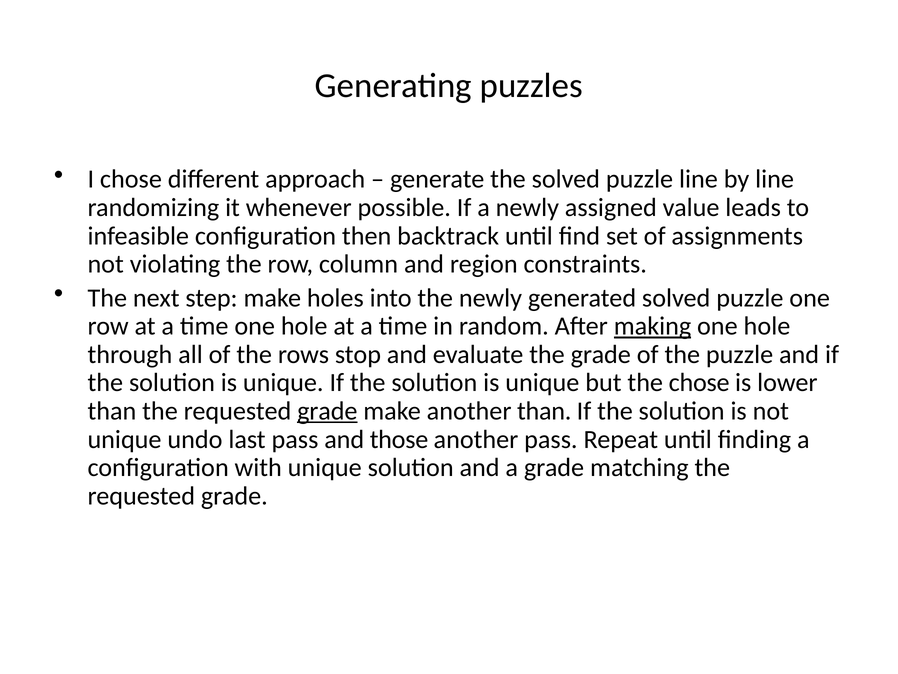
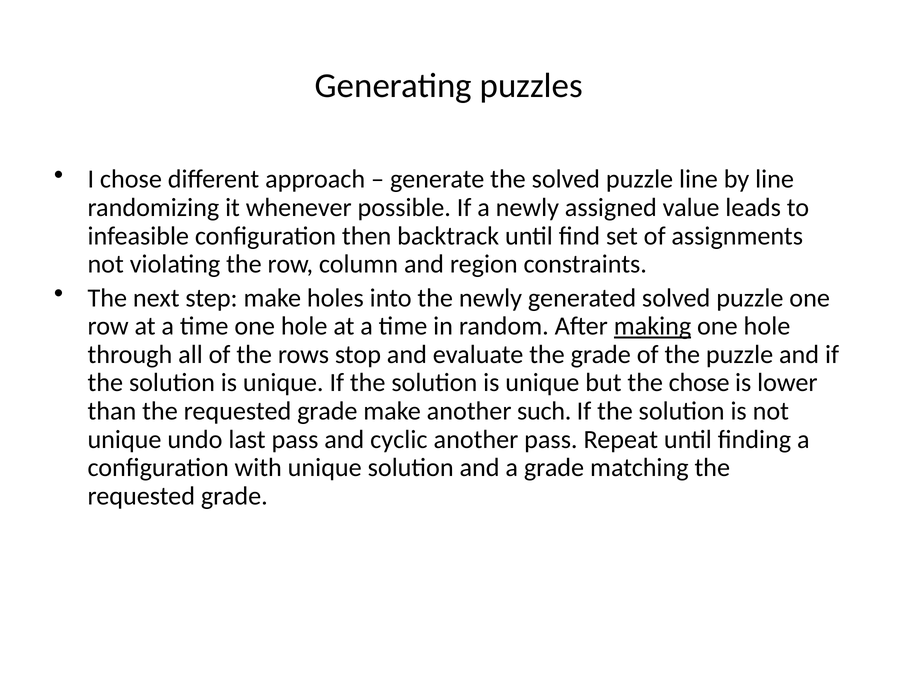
grade at (327, 411) underline: present -> none
another than: than -> such
those: those -> cyclic
